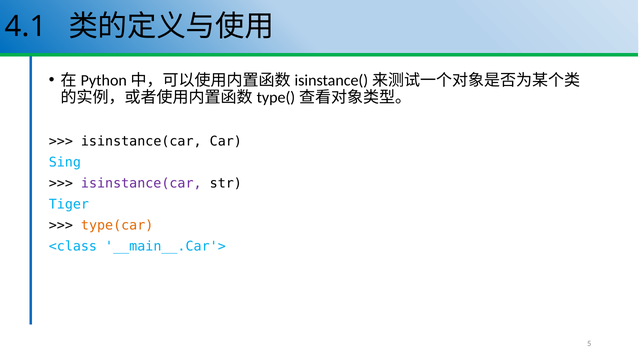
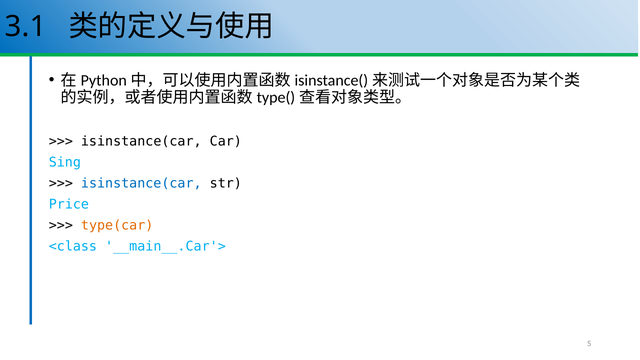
4.1: 4.1 -> 3.1
isinstance(car at (141, 183) colour: purple -> blue
Tiger: Tiger -> Price
